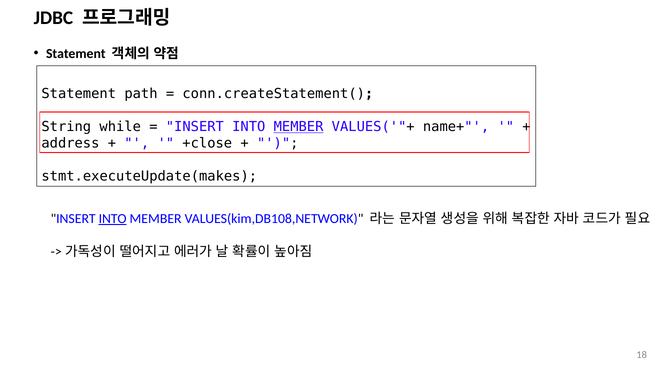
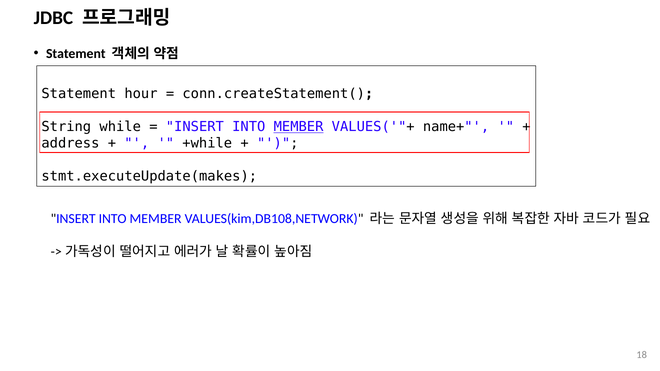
path: path -> hour
+close: +close -> +while
INTO at (113, 219) underline: present -> none
